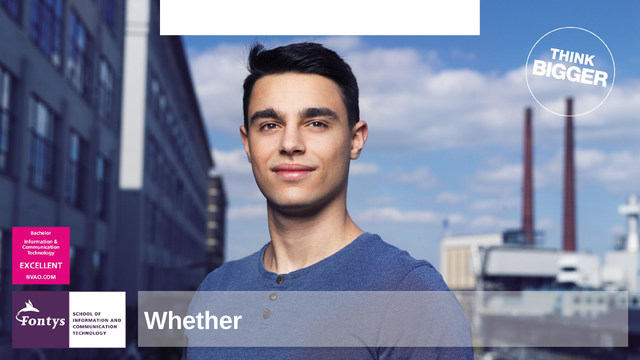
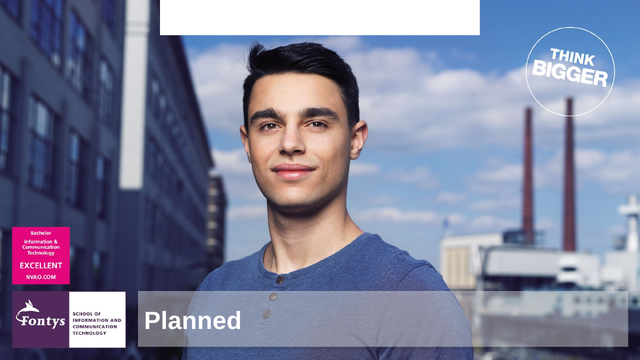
Whether: Whether -> Planned
